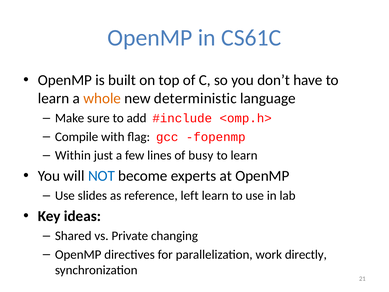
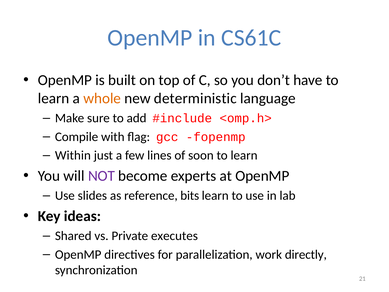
busy: busy -> soon
NOT colour: blue -> purple
left: left -> bits
changing: changing -> executes
